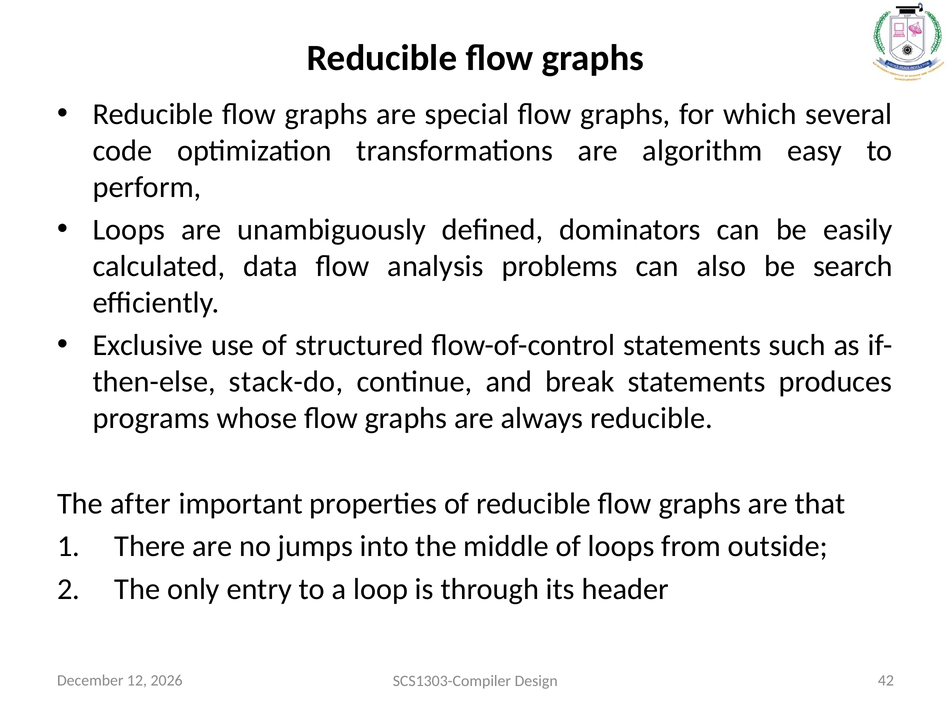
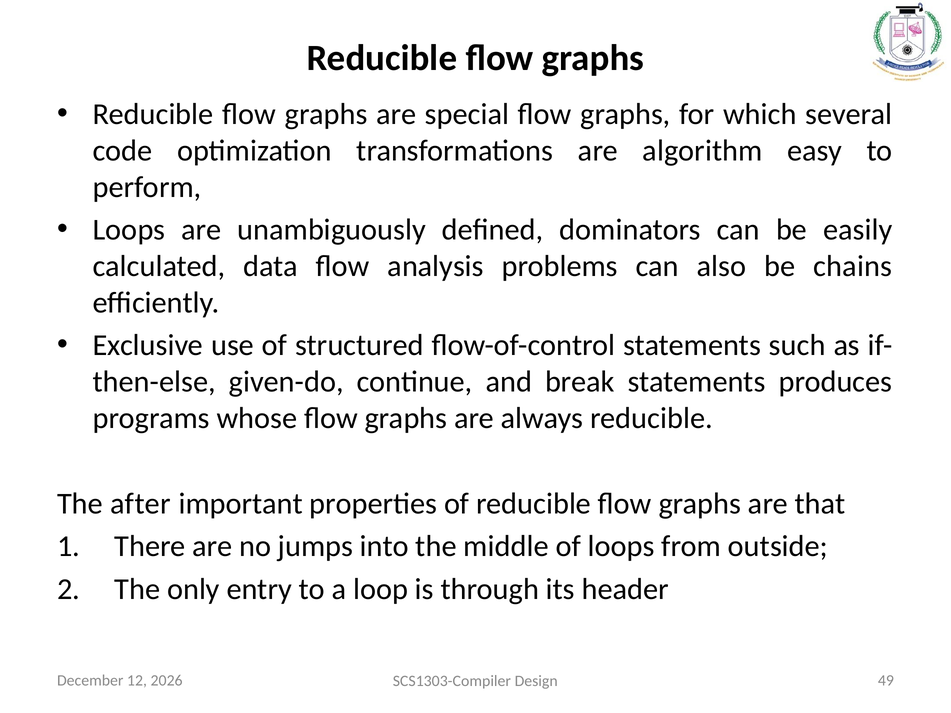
search: search -> chains
stack-do: stack-do -> given-do
42: 42 -> 49
